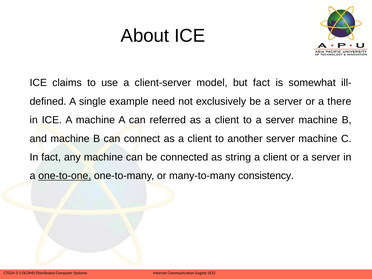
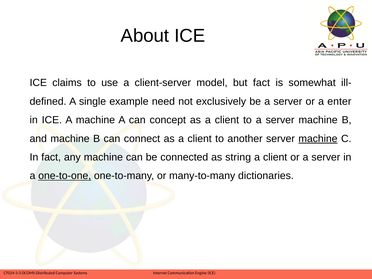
there: there -> enter
referred: referred -> concept
machine at (318, 139) underline: none -> present
consistency: consistency -> dictionaries
